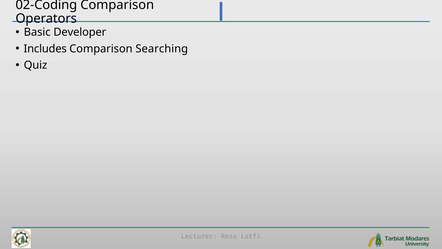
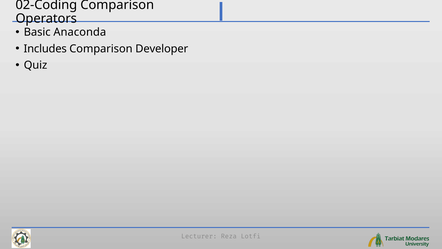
Developer: Developer -> Anaconda
Searching: Searching -> Developer
